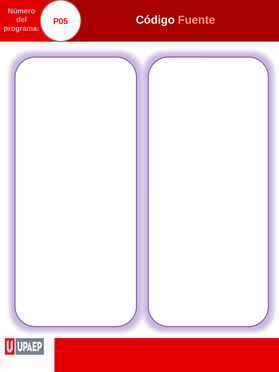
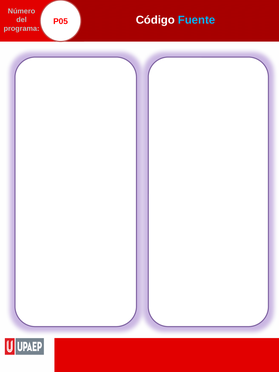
Fuente colour: pink -> light blue
